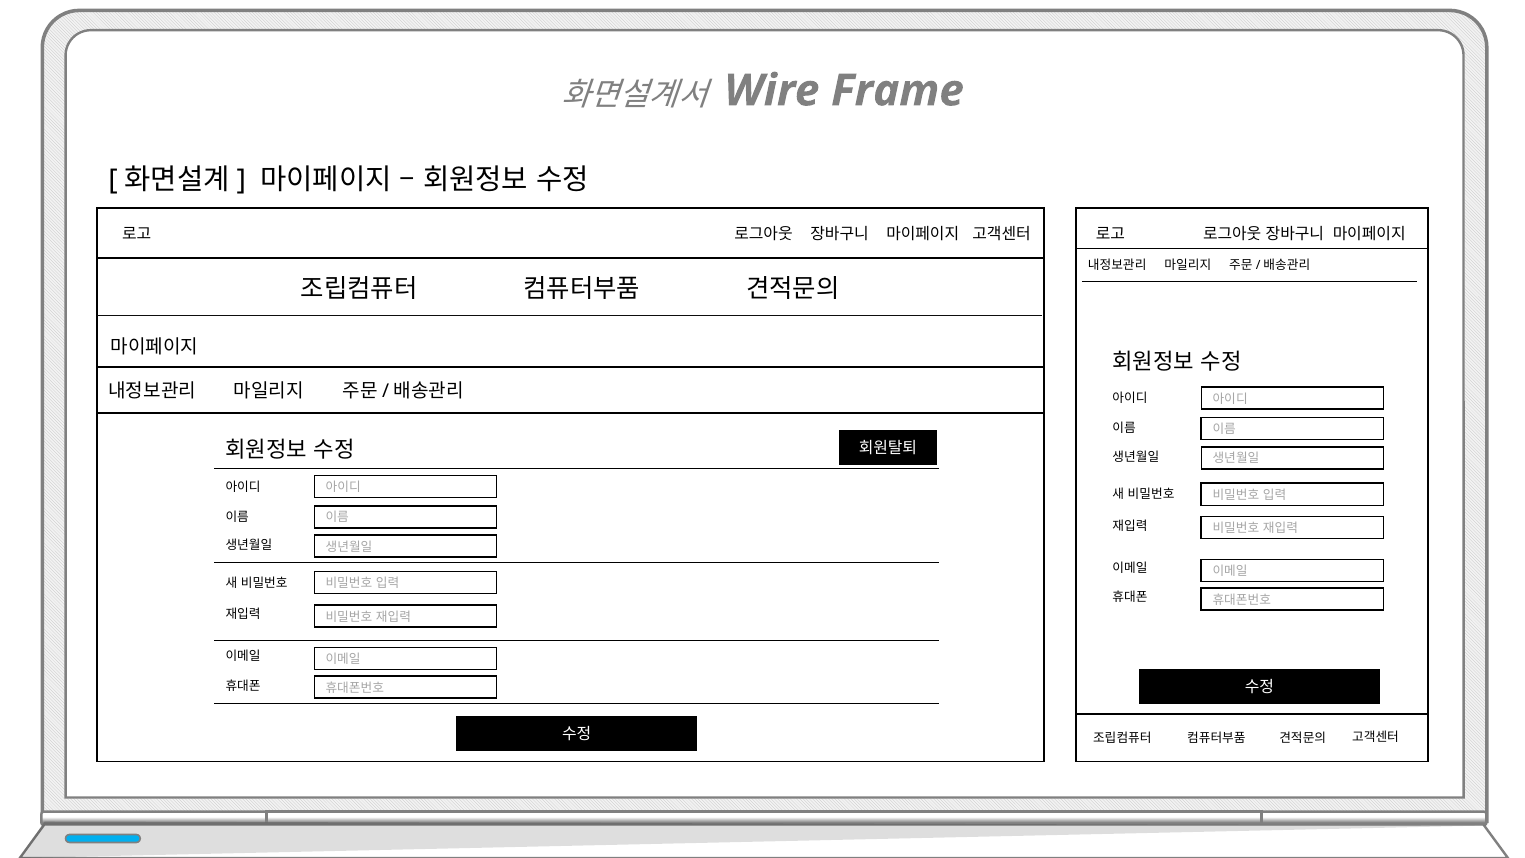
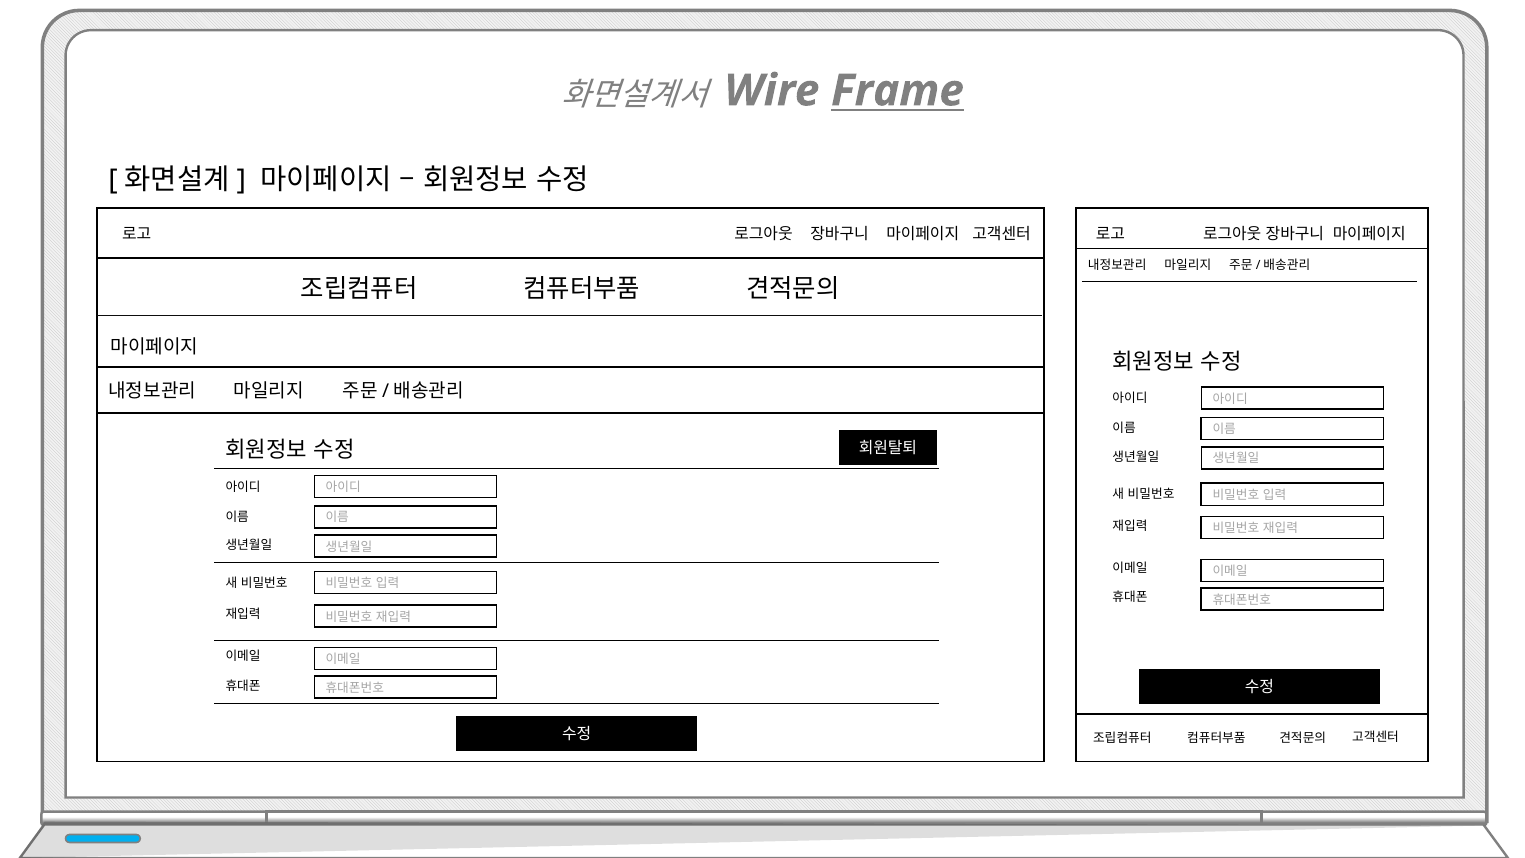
Frame underline: none -> present
